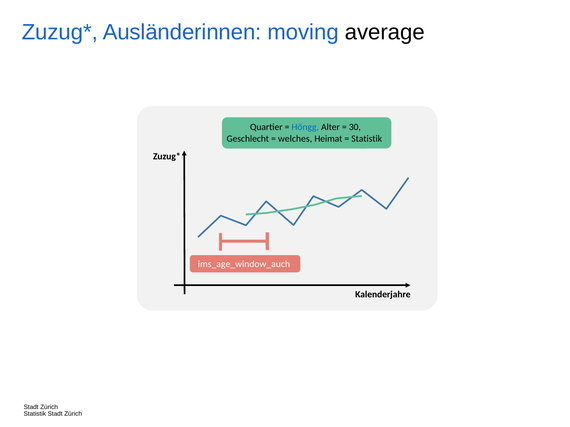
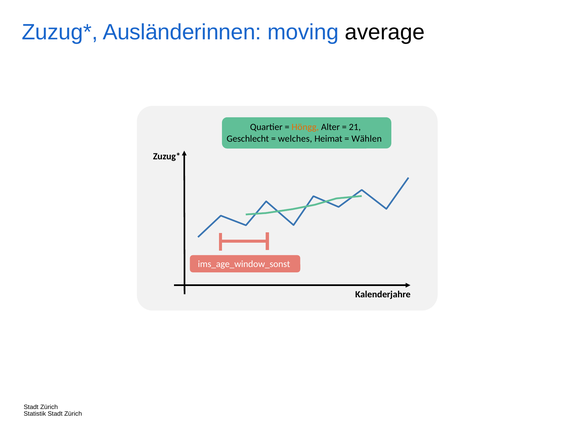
Höngg colour: blue -> orange
30: 30 -> 21
Statistik at (367, 139): Statistik -> Wählen
ims_age_window_auch: ims_age_window_auch -> ims_age_window_sonst
